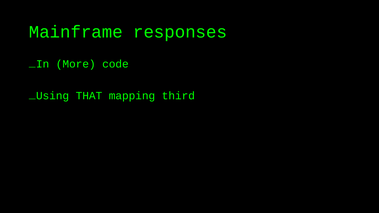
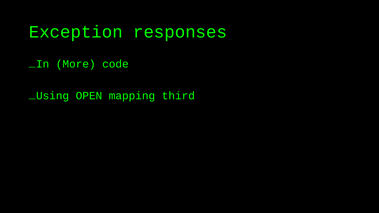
Mainframe: Mainframe -> Exception
THAT: THAT -> OPEN
